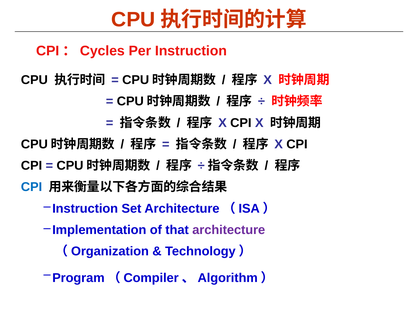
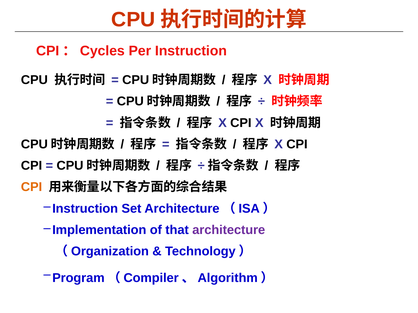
CPI at (32, 187) colour: blue -> orange
